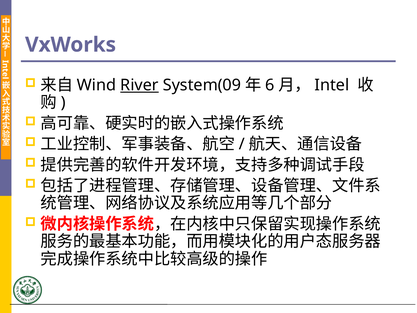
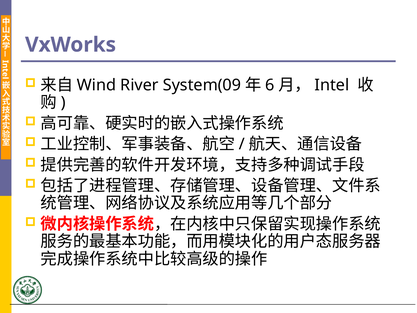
River underline: present -> none
